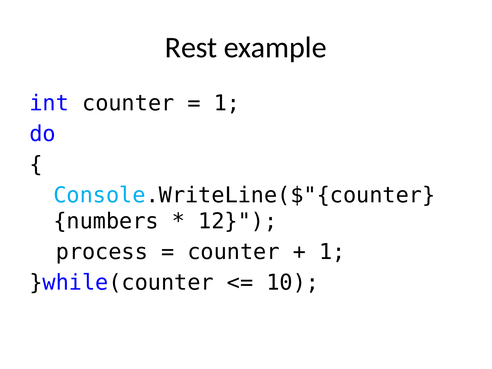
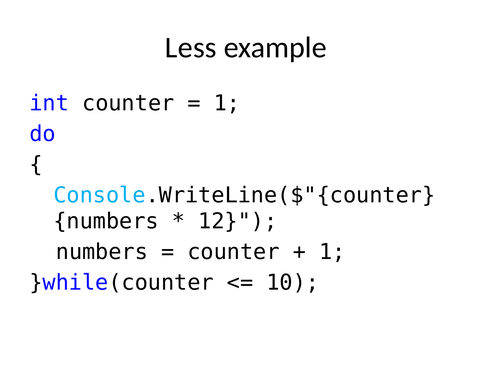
Rest: Rest -> Less
process at (102, 252): process -> numbers
